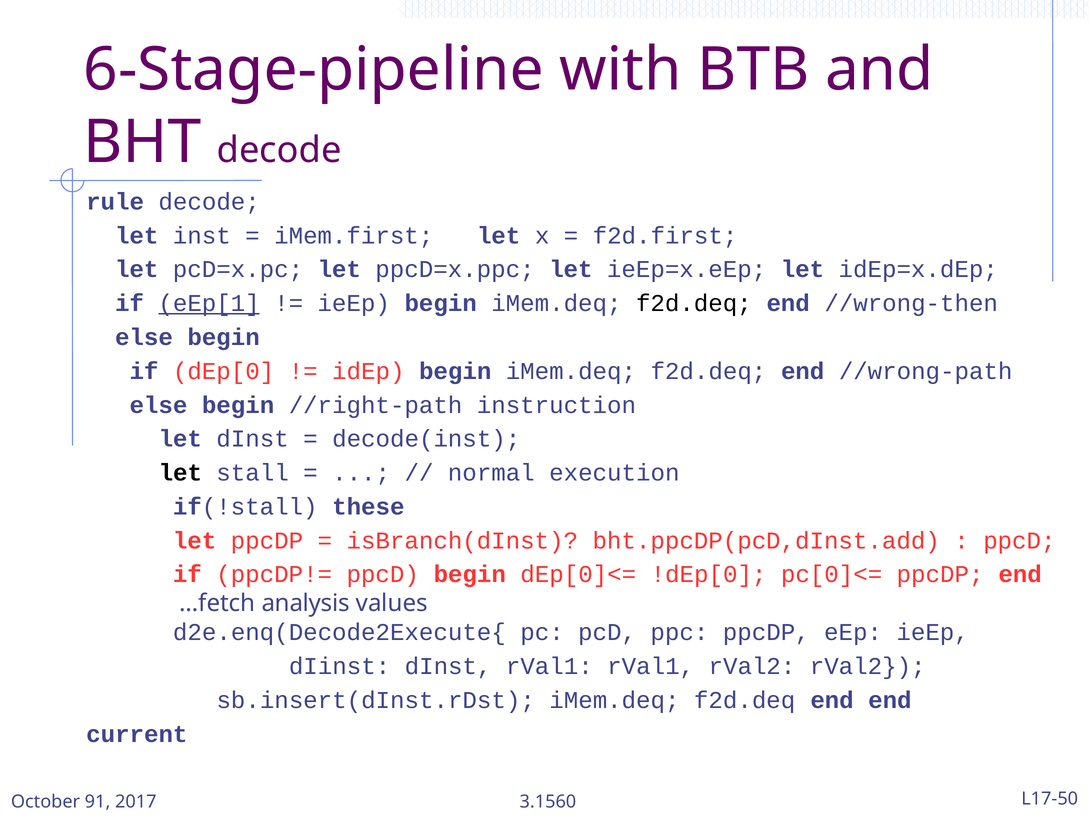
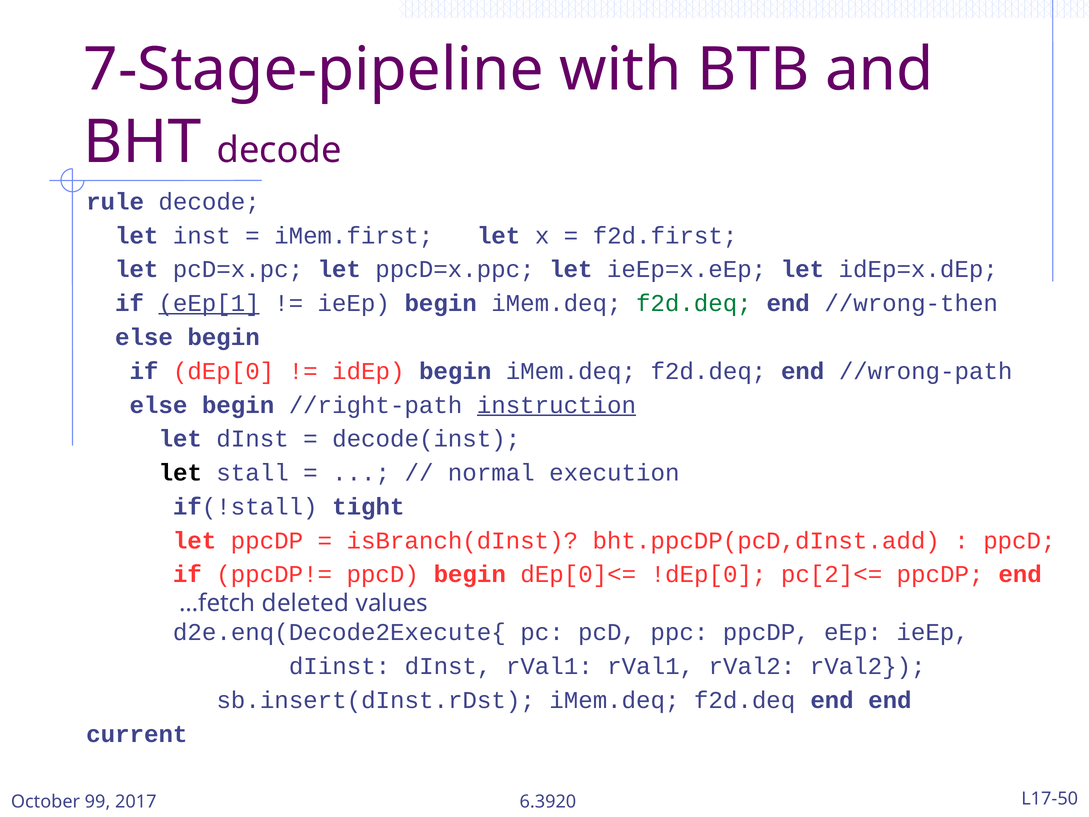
6-Stage-pipeline: 6-Stage-pipeline -> 7-Stage-pipeline
f2d.deq at (694, 303) colour: black -> green
instruction underline: none -> present
these: these -> tight
pc[0]<=: pc[0]<= -> pc[2]<=
analysis: analysis -> deleted
91: 91 -> 99
3.1560: 3.1560 -> 6.3920
